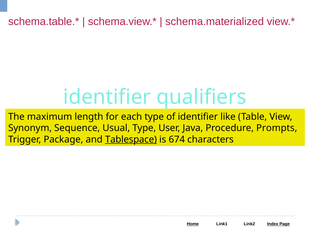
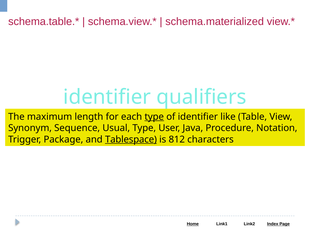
type at (154, 116) underline: none -> present
Prompts: Prompts -> Notation
674: 674 -> 812
